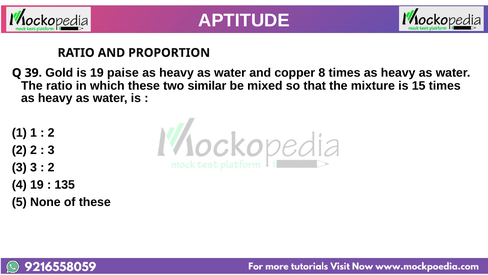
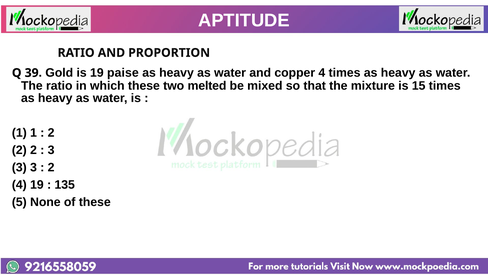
copper 8: 8 -> 4
similar: similar -> melted
